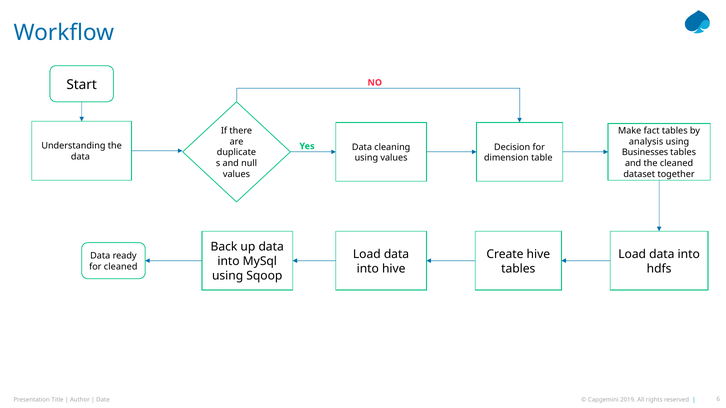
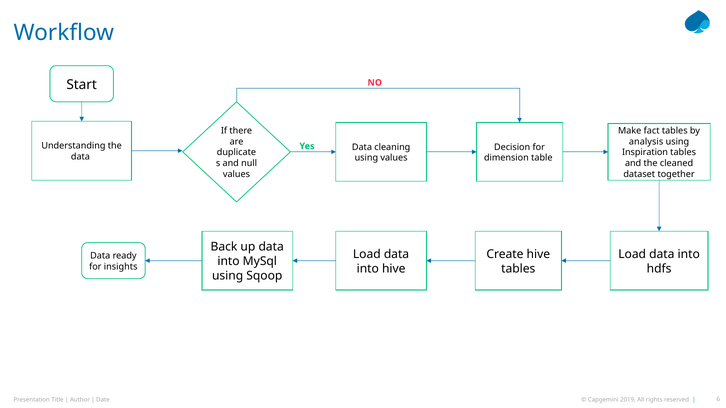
Businesses: Businesses -> Inspiration
for cleaned: cleaned -> insights
